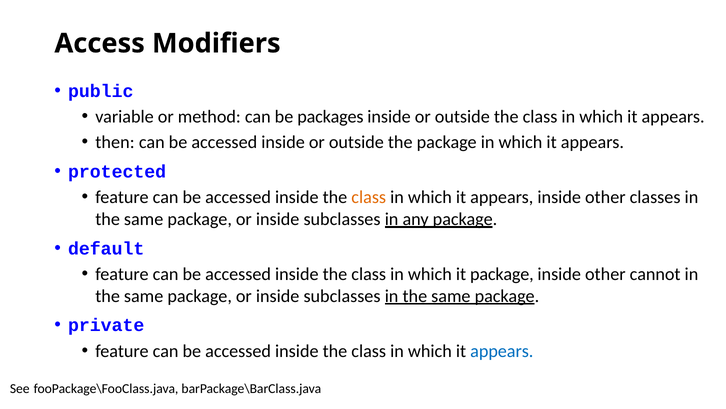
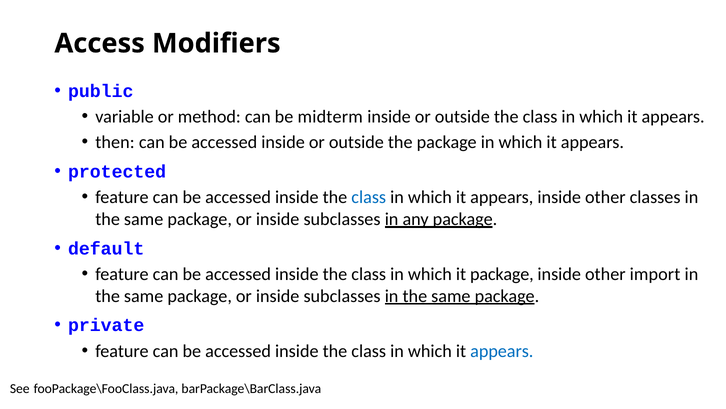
packages: packages -> midterm
class at (369, 197) colour: orange -> blue
cannot: cannot -> import
